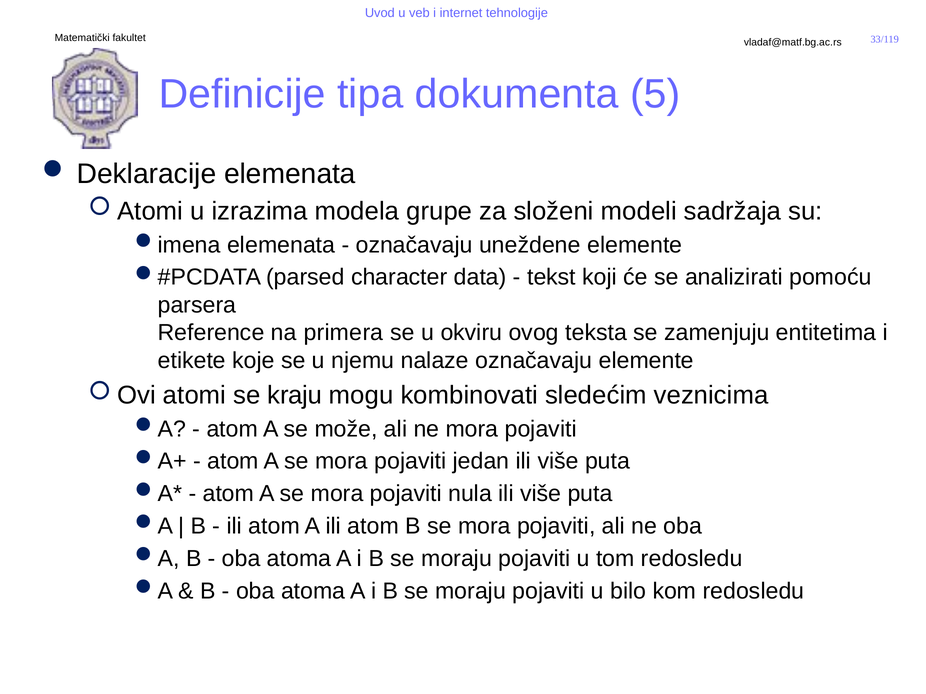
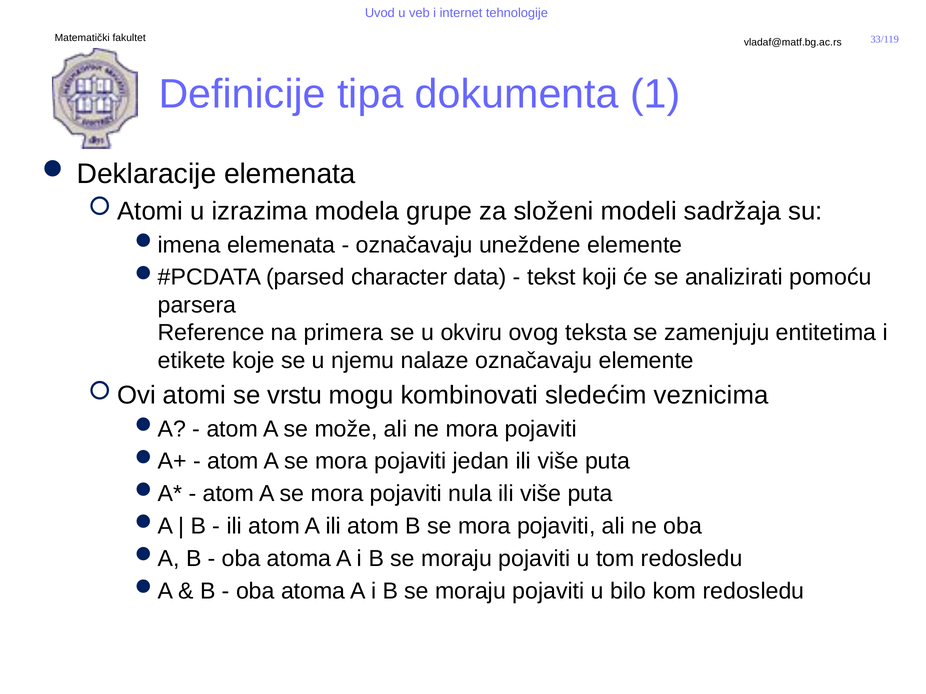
5: 5 -> 1
kraju: kraju -> vrstu
